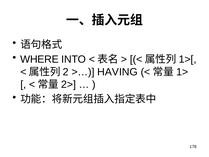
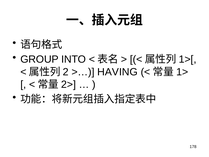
WHERE: WHERE -> GROUP
